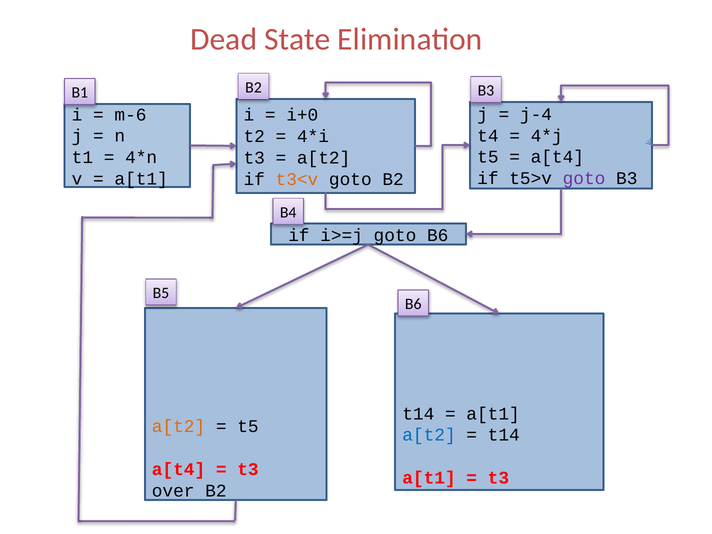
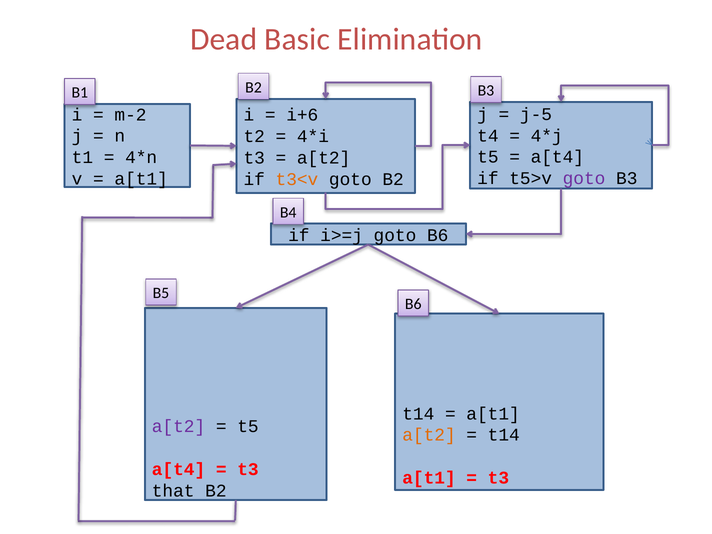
State: State -> Basic
j-4: j-4 -> j-5
m-6: m-6 -> m-2
i+0: i+0 -> i+6
a[t2 at (179, 427) colour: orange -> purple
a[t2 at (429, 435) colour: blue -> orange
over: over -> that
